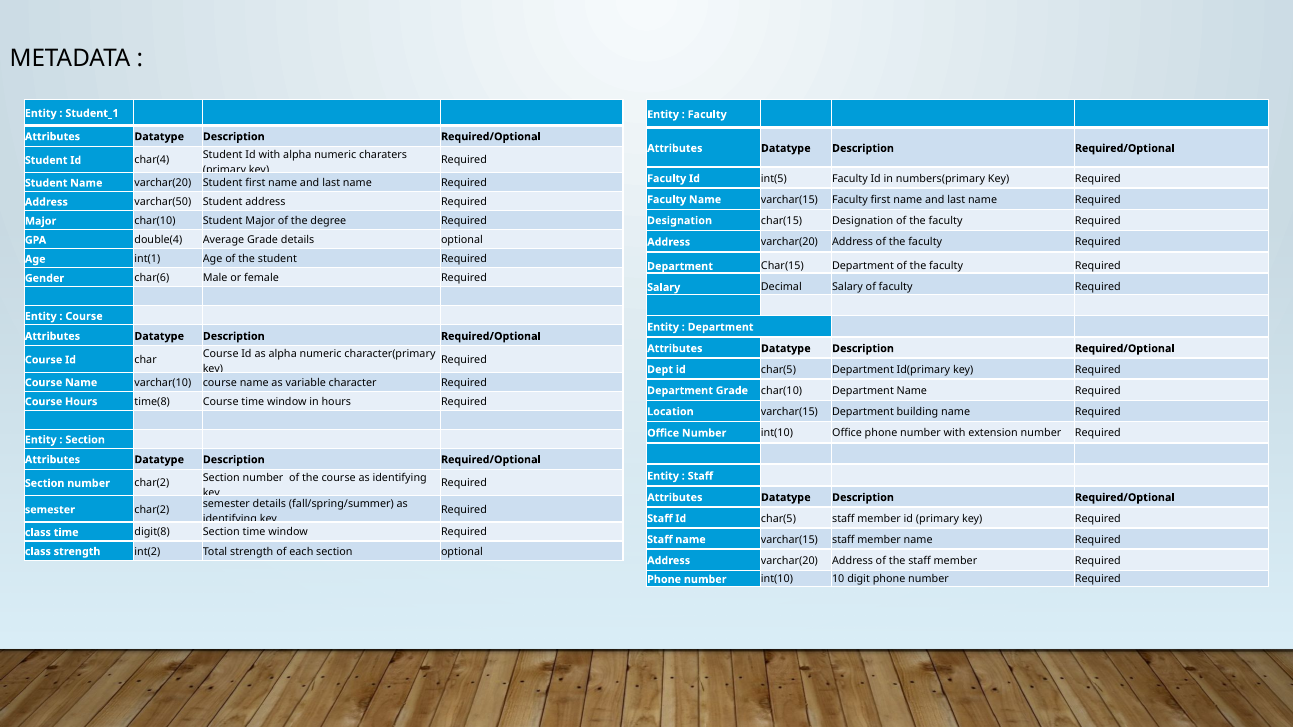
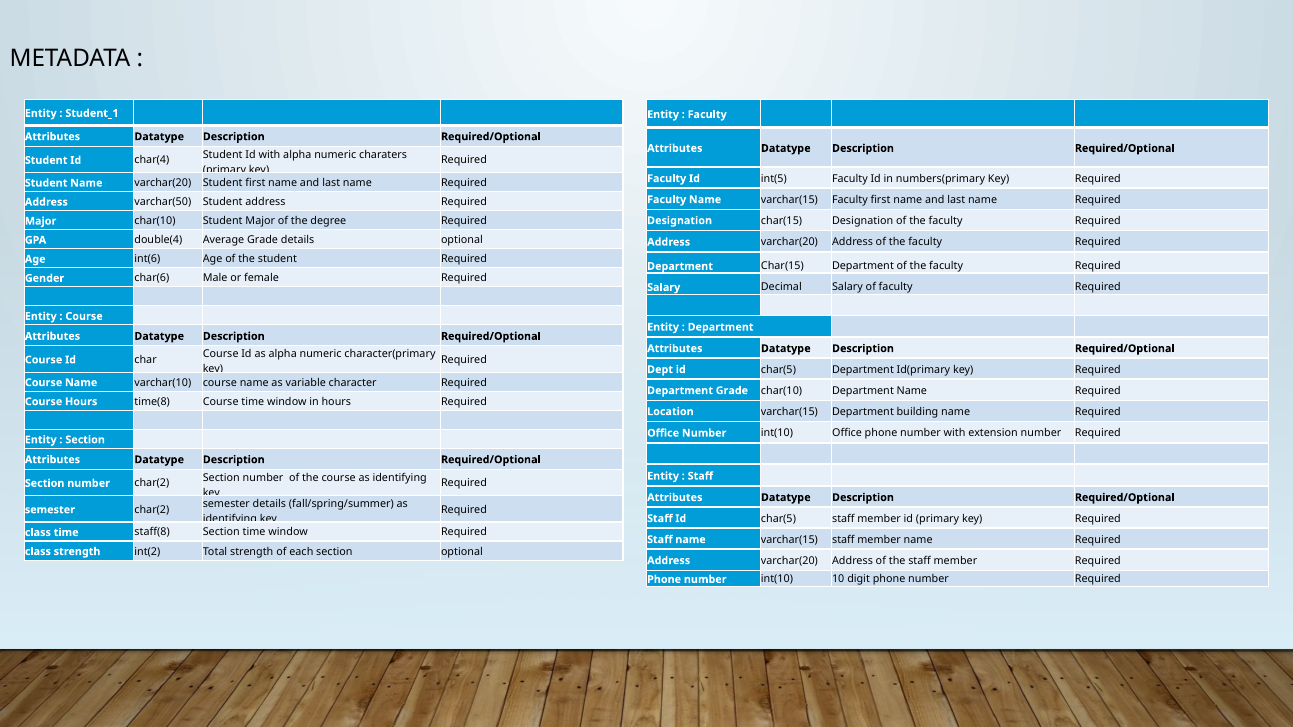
int(1: int(1 -> int(6
digit(8: digit(8 -> staff(8
